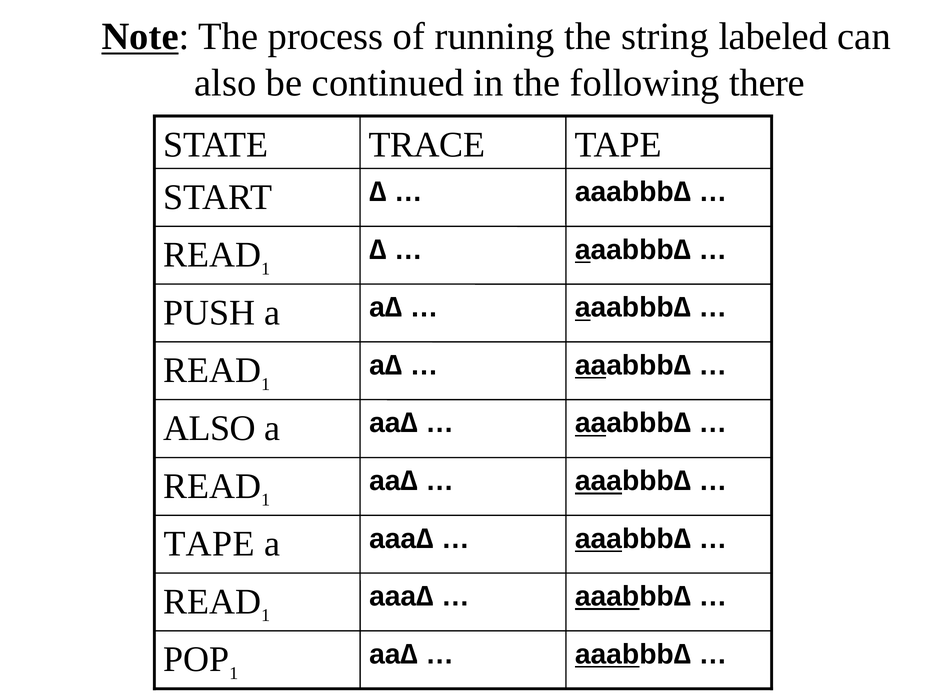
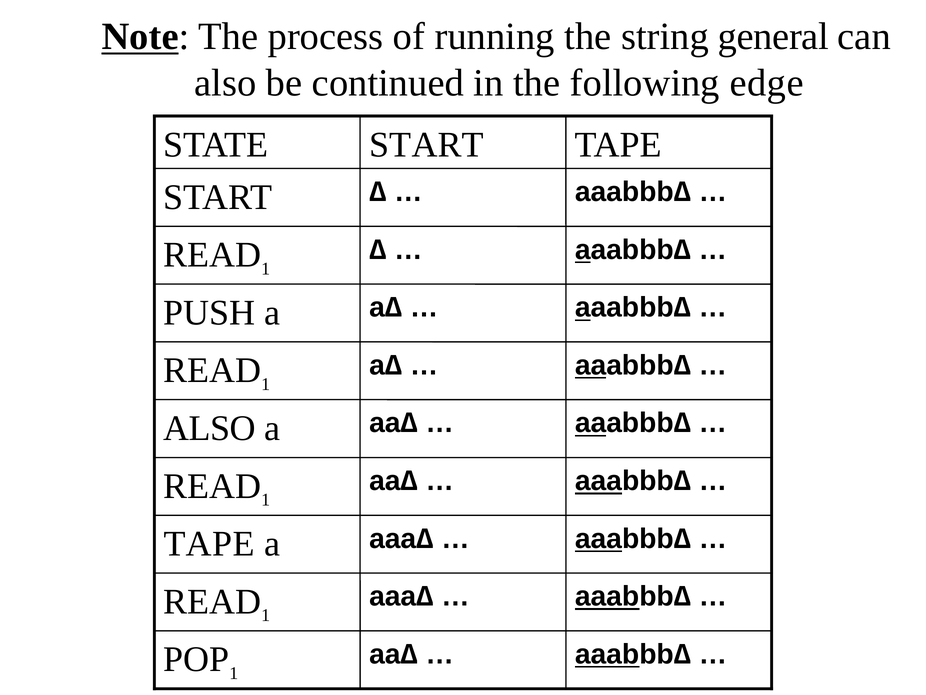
labeled: labeled -> general
there: there -> edge
TRACE at (427, 145): TRACE -> START
